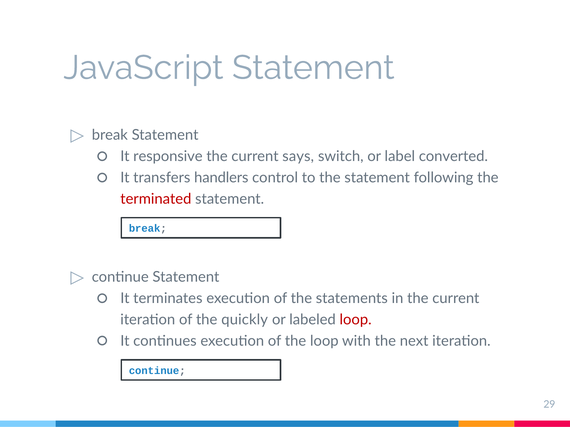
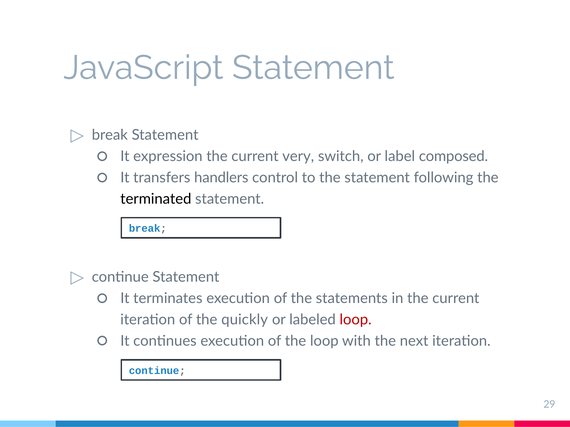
responsive: responsive -> expression
says: says -> very
converted: converted -> composed
terminated colour: red -> black
